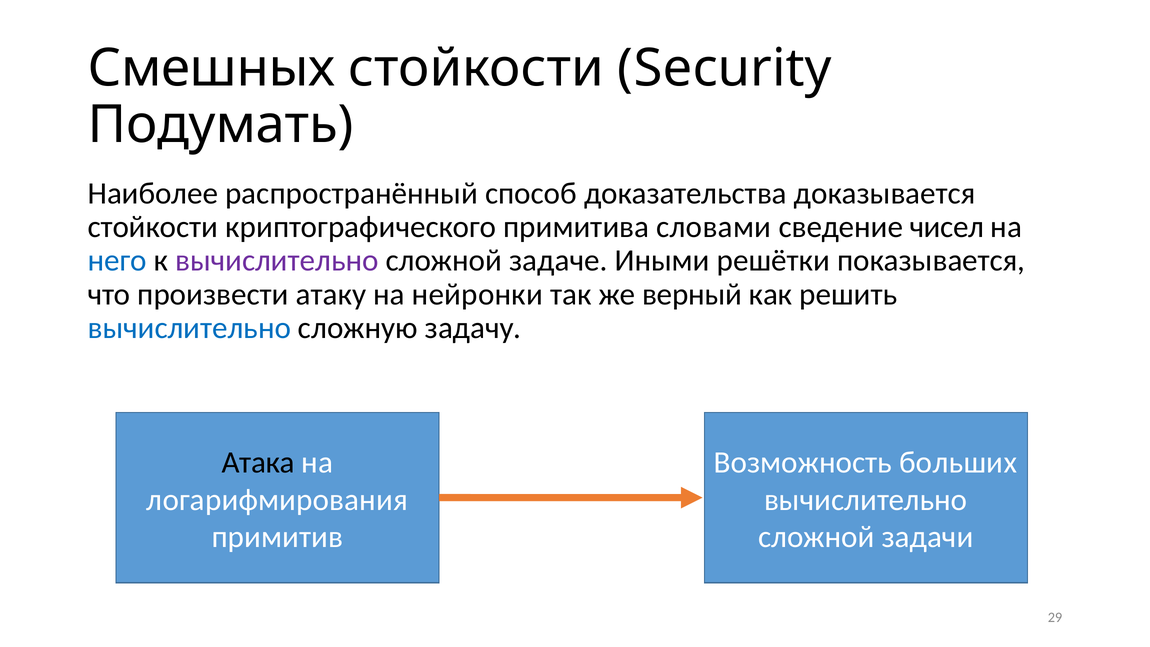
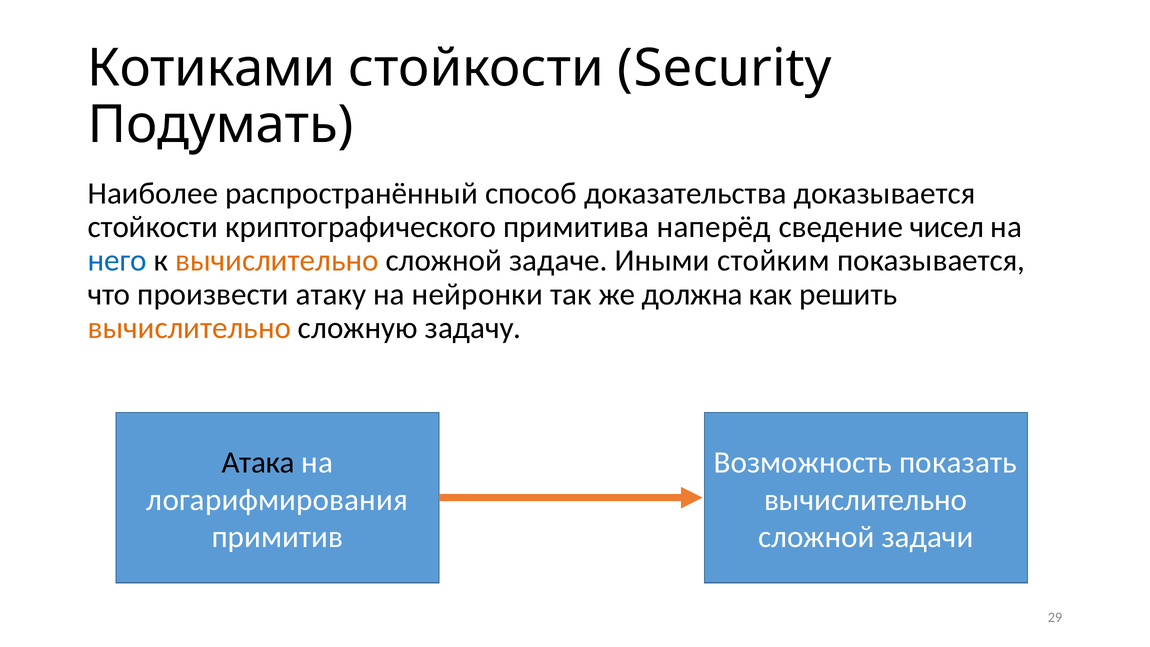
Смешных: Смешных -> Котиками
словами: словами -> наперёд
вычислительно at (277, 261) colour: purple -> orange
решётки: решётки -> стойким
верный: верный -> должна
вычислительно at (189, 328) colour: blue -> orange
больших: больших -> показать
